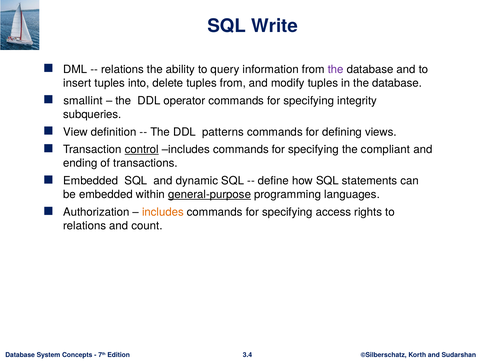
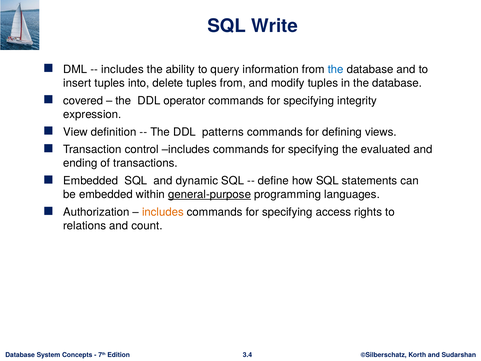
relations at (123, 69): relations -> includes
the at (336, 69) colour: purple -> blue
smallint: smallint -> covered
subqueries: subqueries -> expression
control underline: present -> none
compliant: compliant -> evaluated
